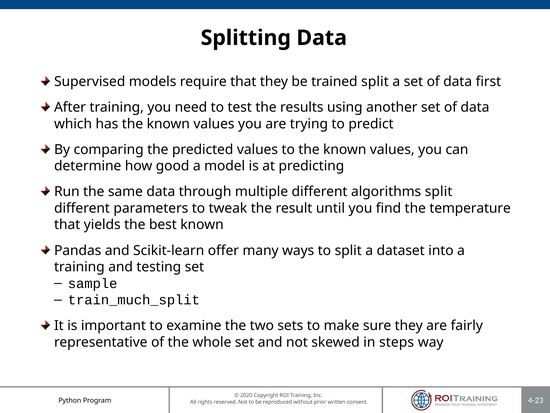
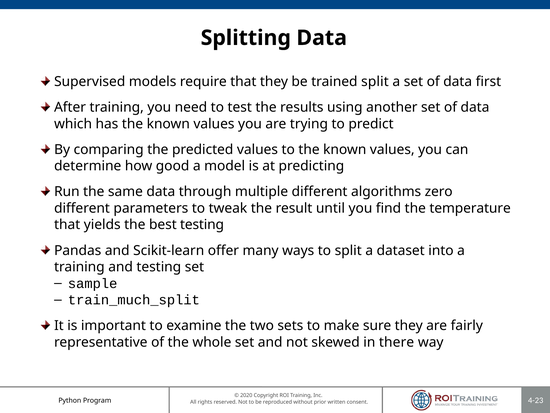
algorithms split: split -> zero
best known: known -> testing
steps: steps -> there
